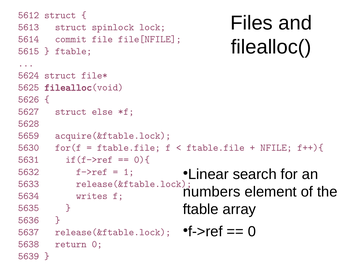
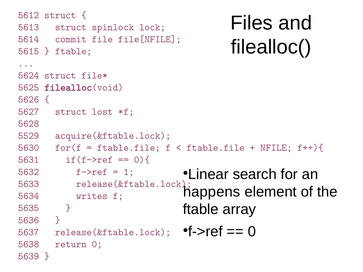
else: else -> lost
5659: 5659 -> 5529
numbers: numbers -> happens
